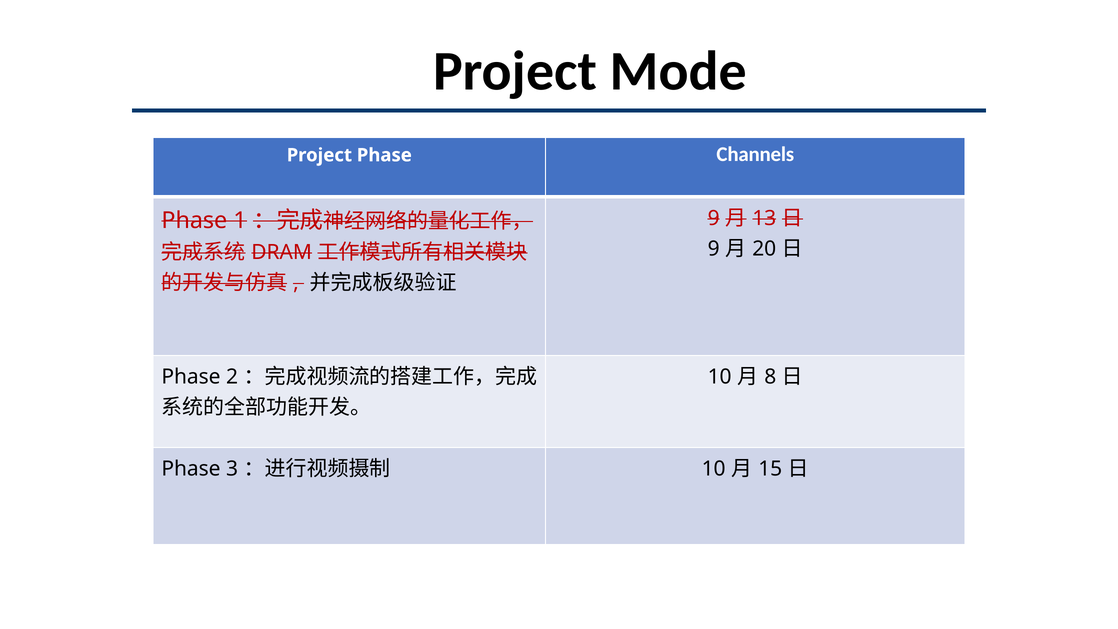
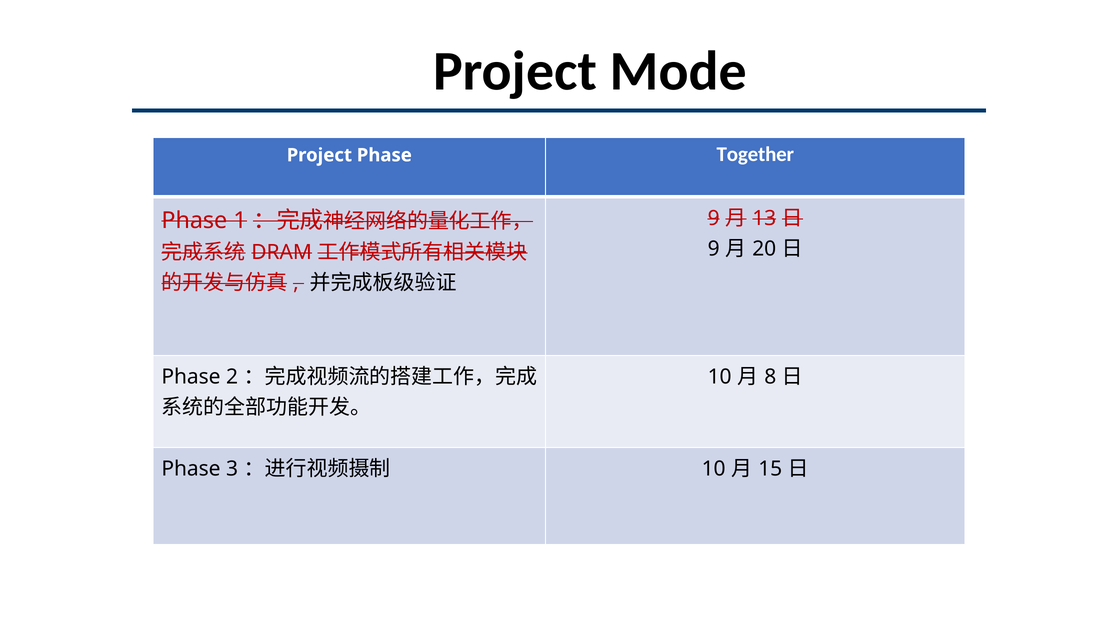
Channels: Channels -> Together
